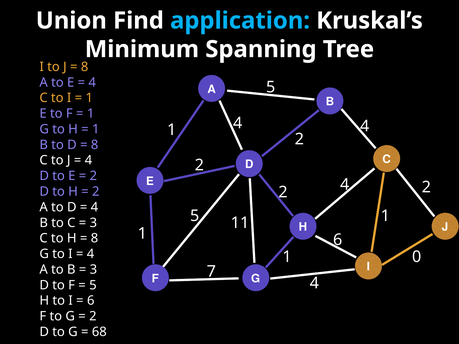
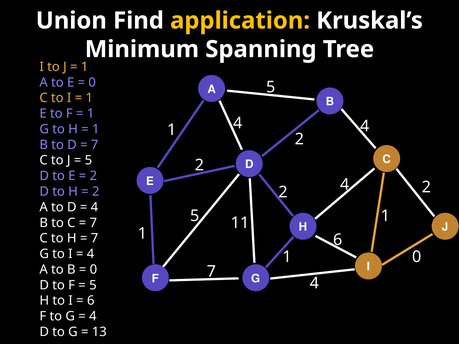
application colour: light blue -> yellow
8 at (85, 67): 8 -> 1
4 at (92, 82): 4 -> 0
8 at (95, 145): 8 -> 7
4 at (88, 160): 4 -> 5
3 at (93, 223): 3 -> 7
8 at (95, 238): 8 -> 7
3 at (93, 270): 3 -> 0
2 at (93, 317): 2 -> 4
68: 68 -> 13
